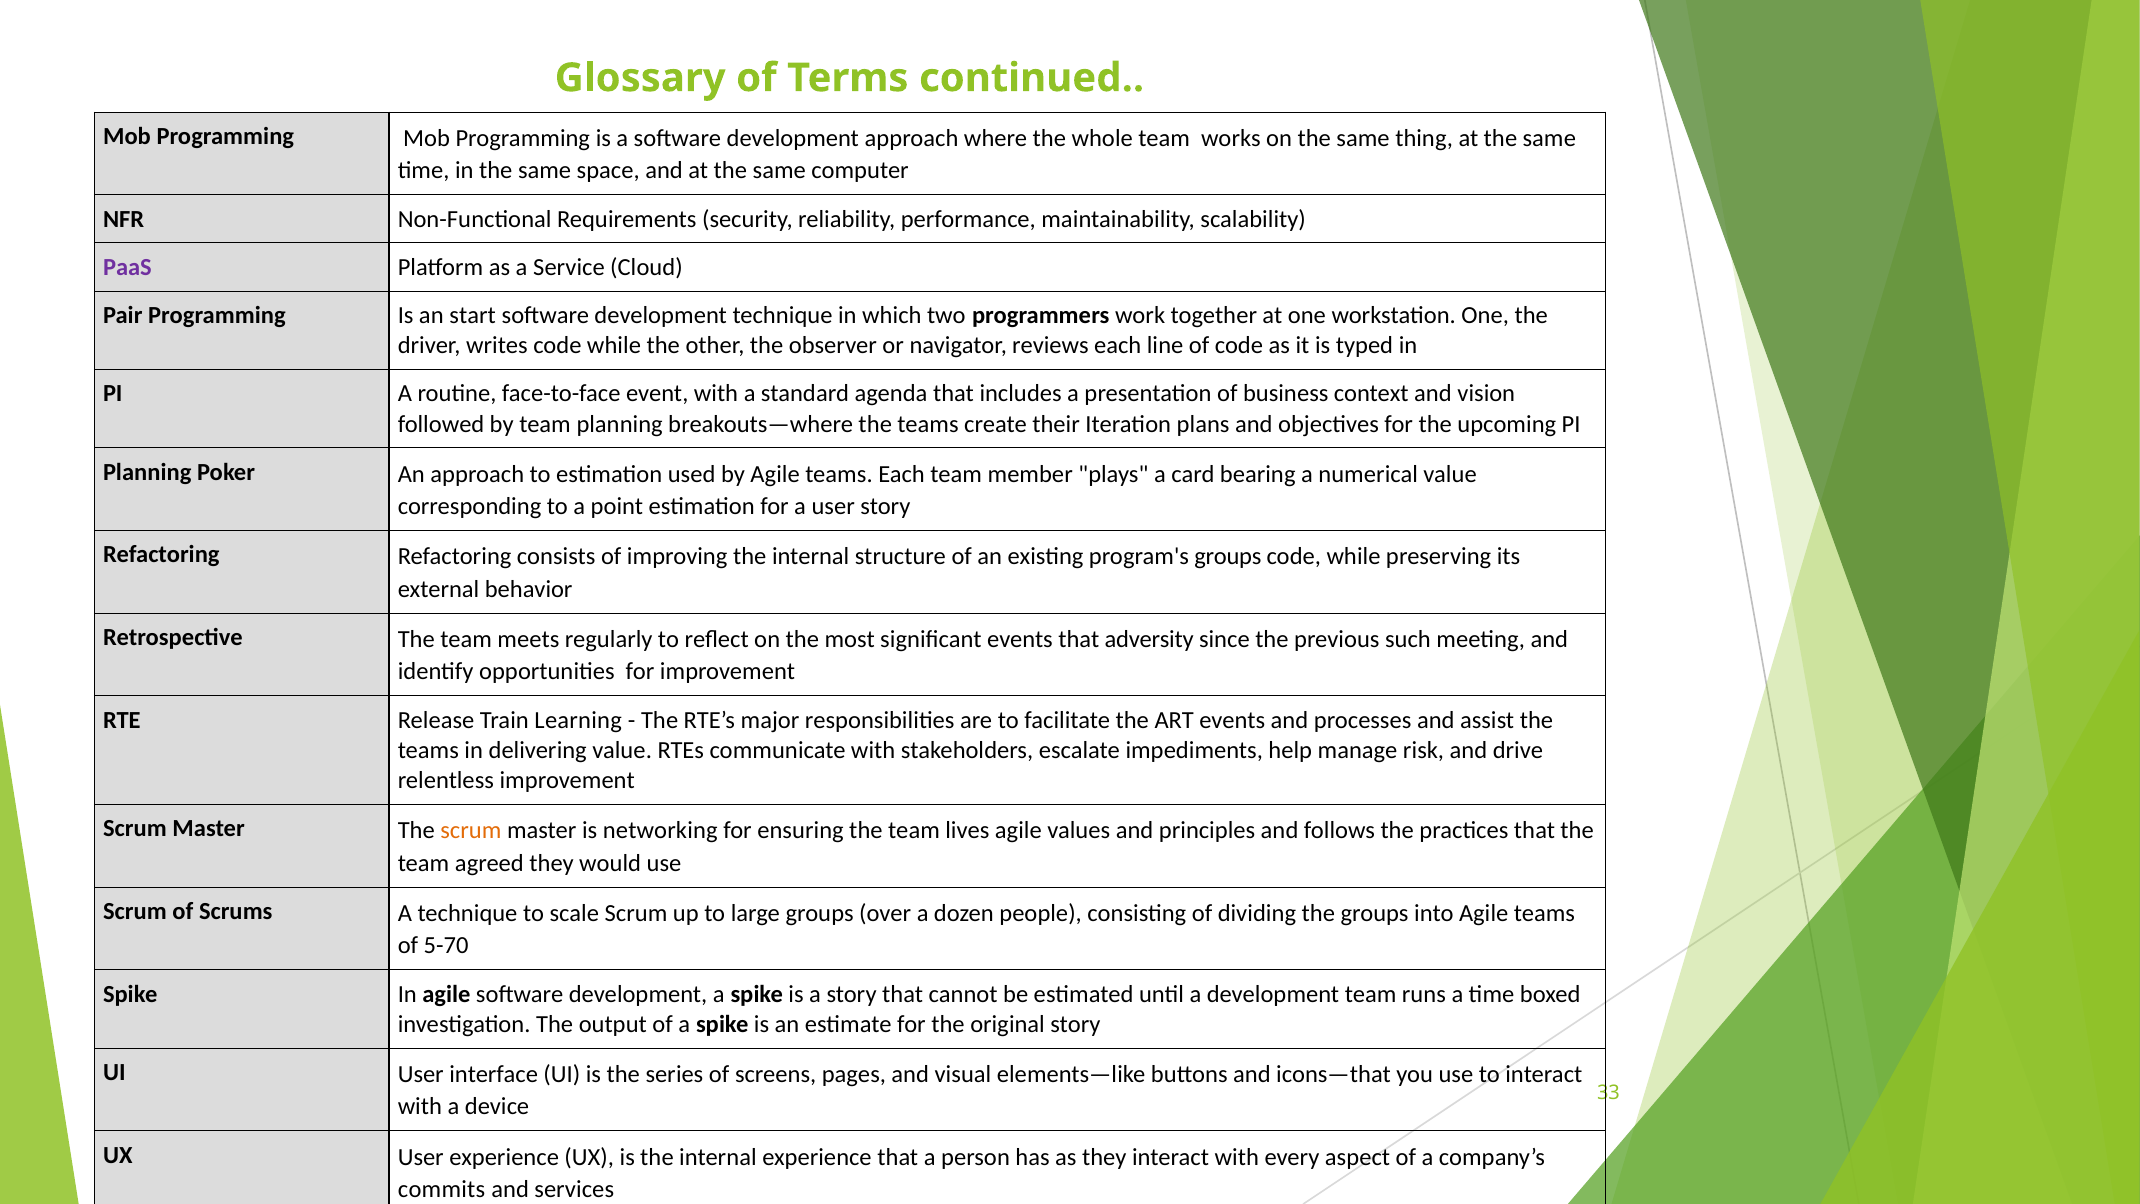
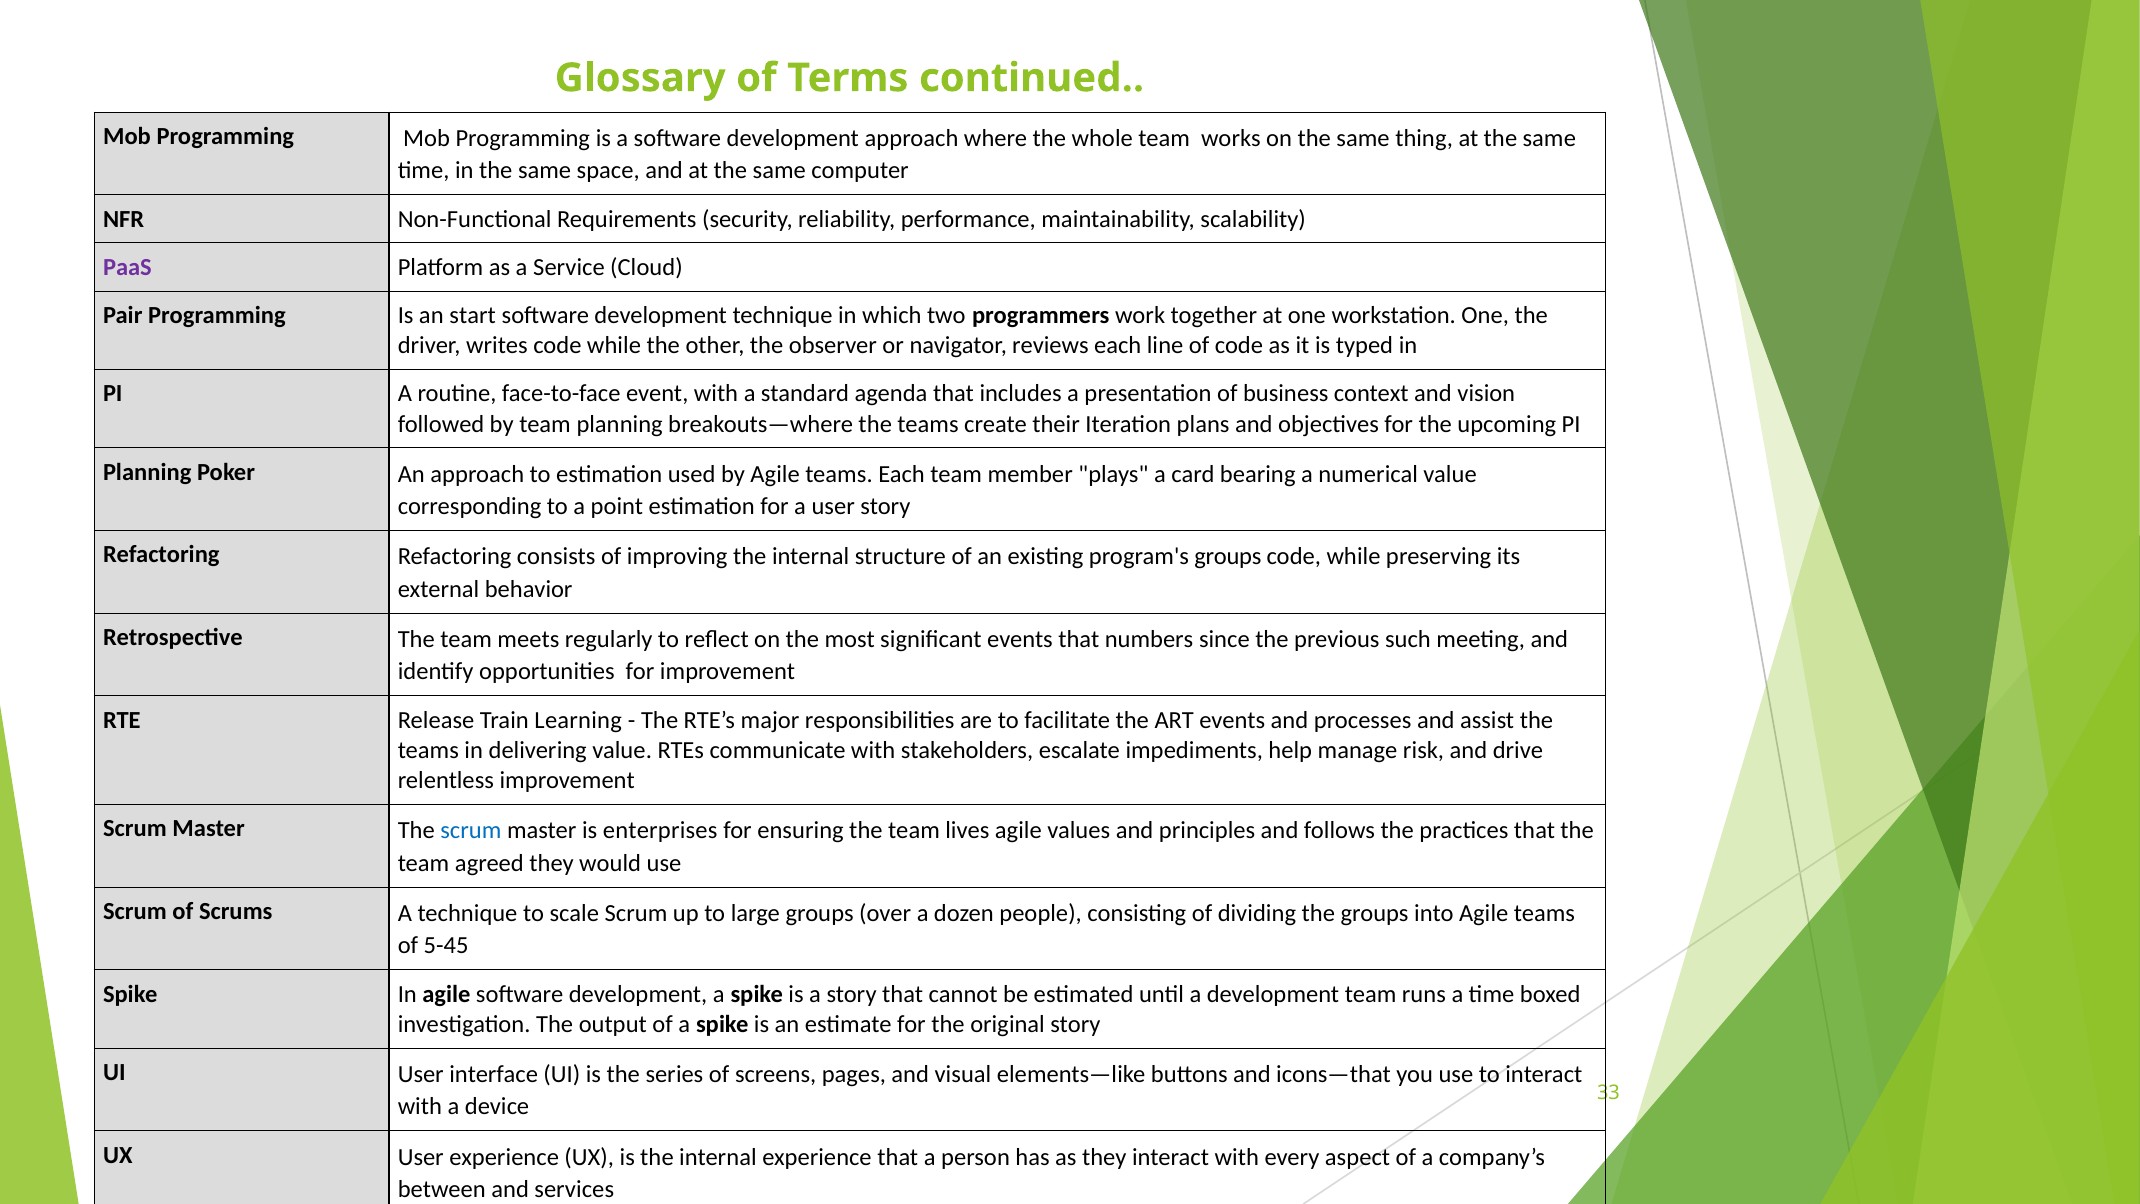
adversity: adversity -> numbers
scrum at (471, 831) colour: orange -> blue
networking: networking -> enterprises
5-70: 5-70 -> 5-45
commits: commits -> between
